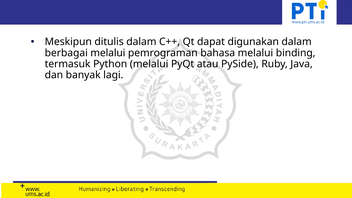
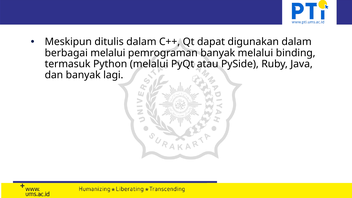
pemrograman bahasa: bahasa -> banyak
